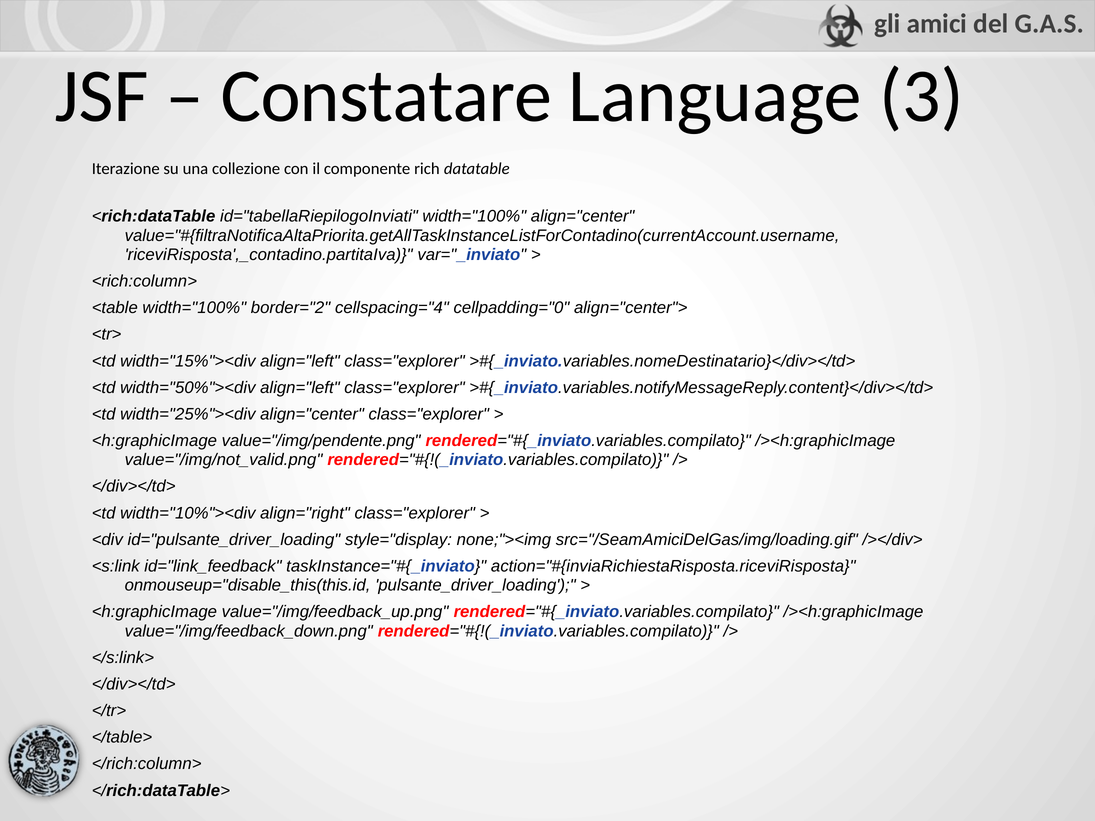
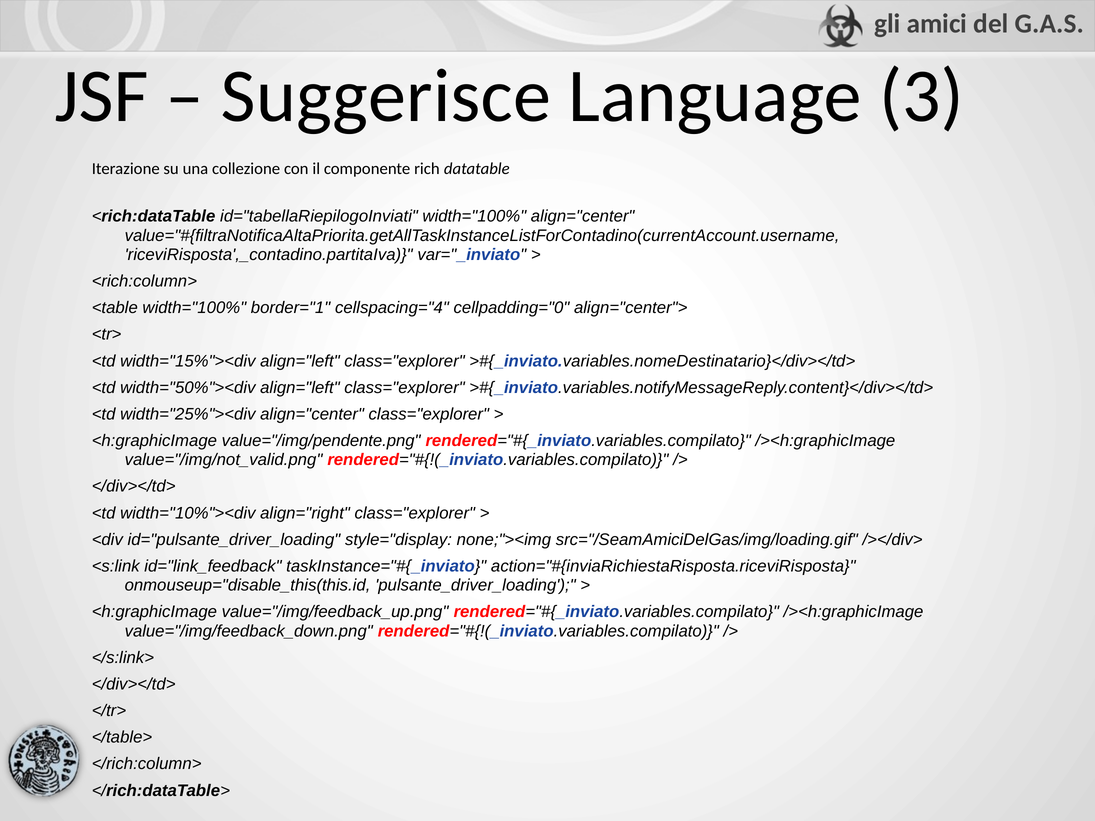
Constatare: Constatare -> Suggerisce
border="2: border="2 -> border="1
